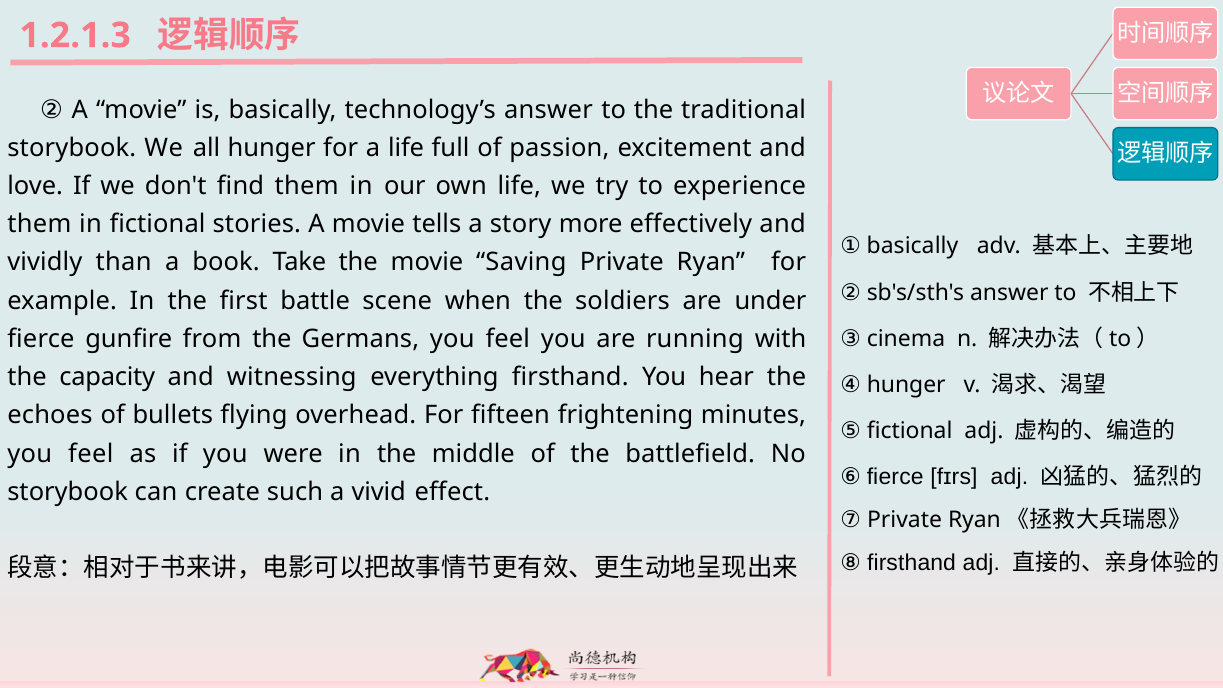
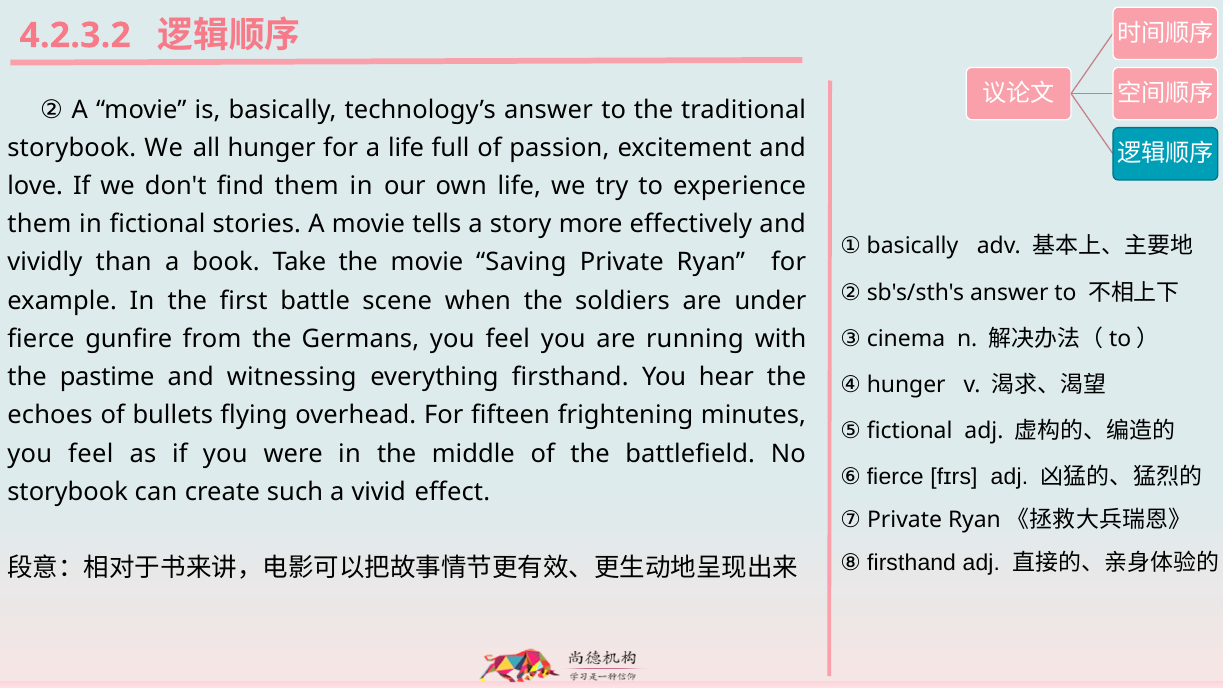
1.2.1.3: 1.2.1.3 -> 4.2.3.2
capacity: capacity -> pastime
